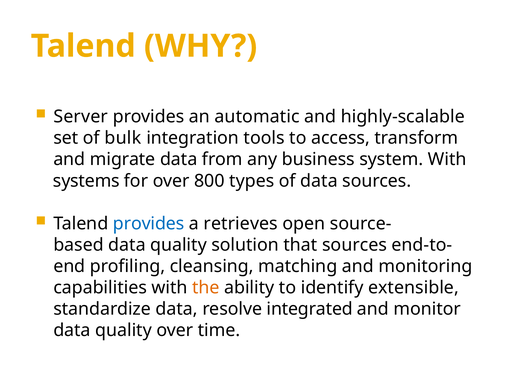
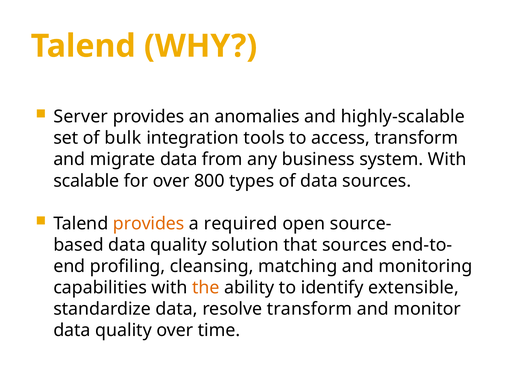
automatic: automatic -> anomalies
systems: systems -> scalable
provides at (149, 223) colour: blue -> orange
retrieves: retrieves -> required
resolve integrated: integrated -> transform
